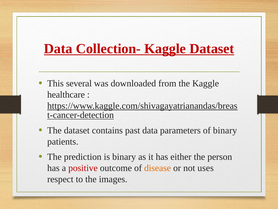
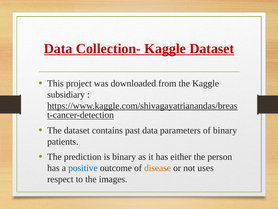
several: several -> project
healthcare: healthcare -> subsidiary
positive colour: red -> blue
